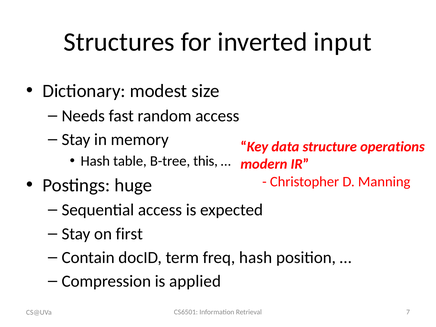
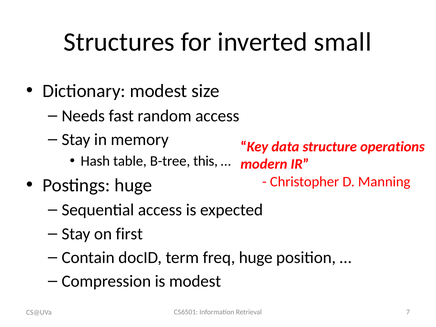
input: input -> small
freq hash: hash -> huge
is applied: applied -> modest
